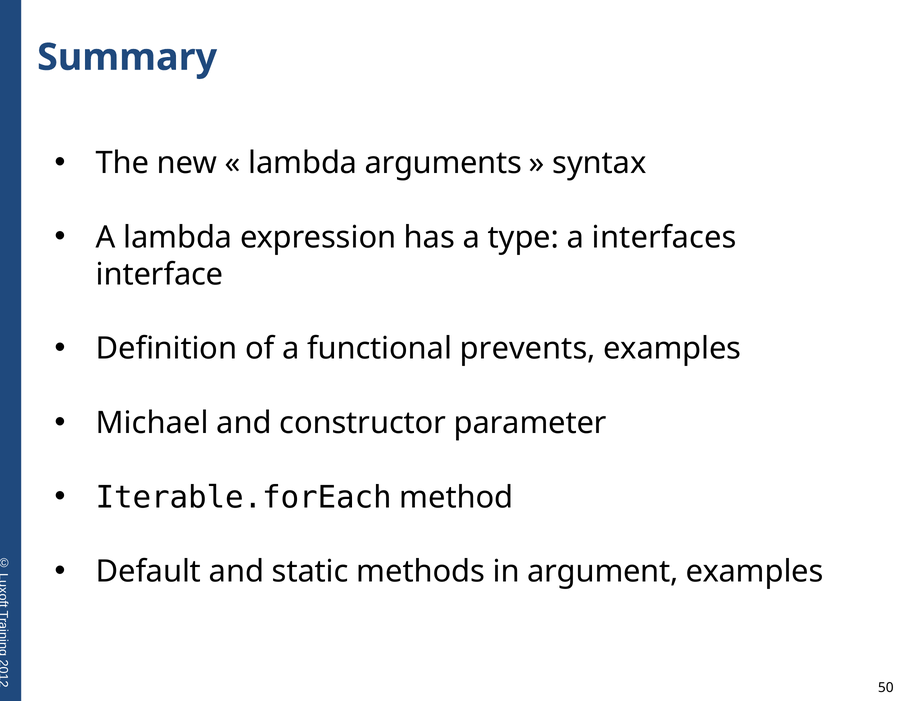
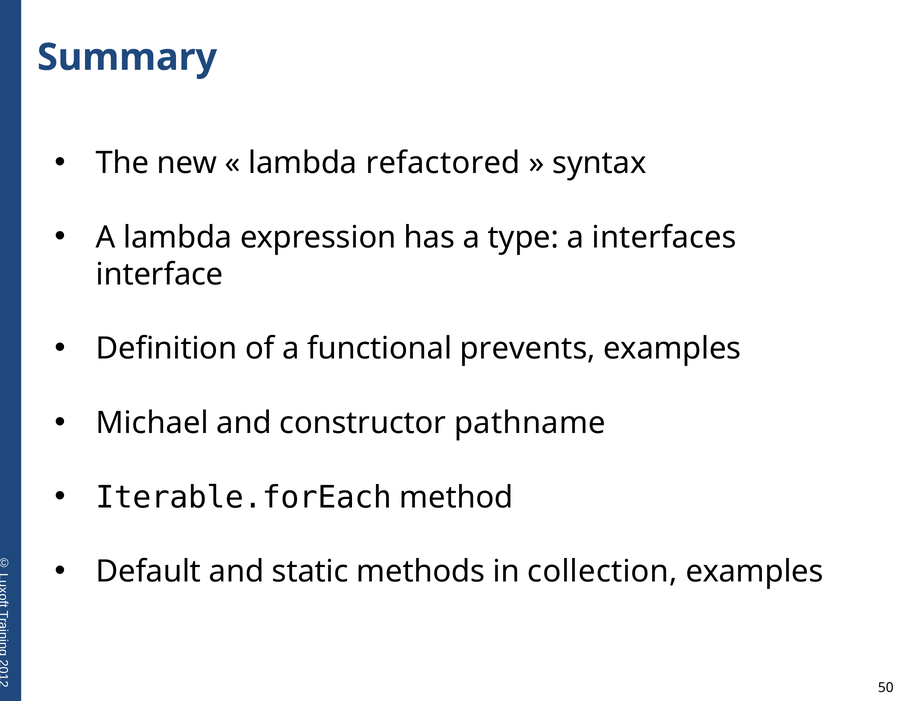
arguments: arguments -> refactored
parameter: parameter -> pathname
argument: argument -> collection
